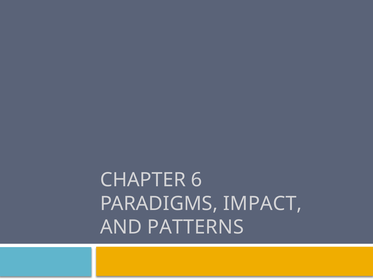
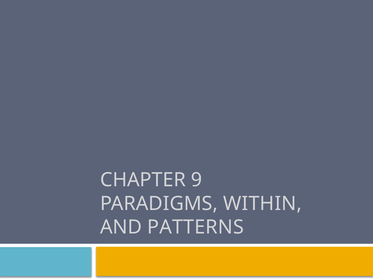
6: 6 -> 9
IMPACT: IMPACT -> WITHIN
